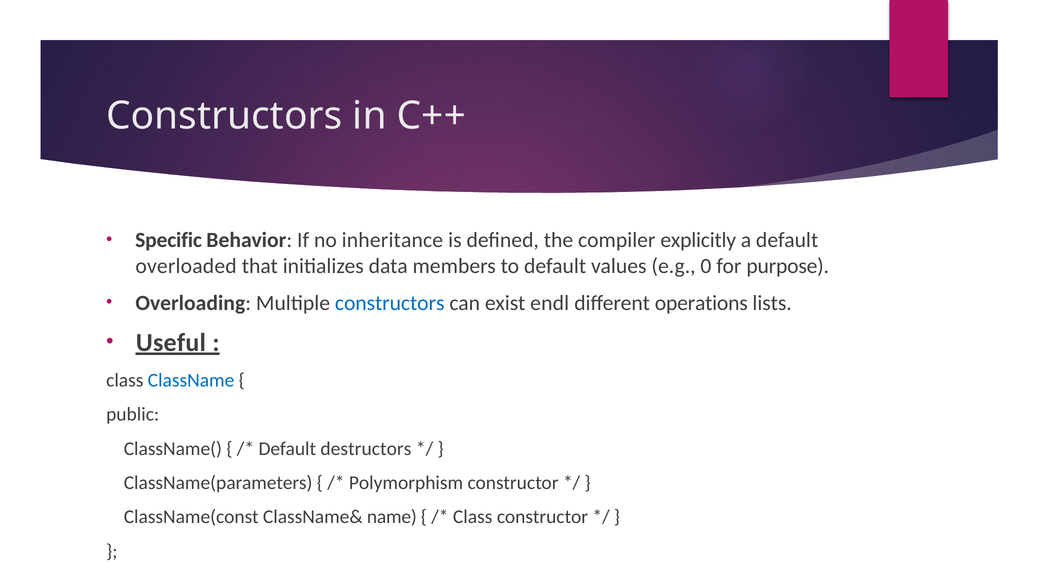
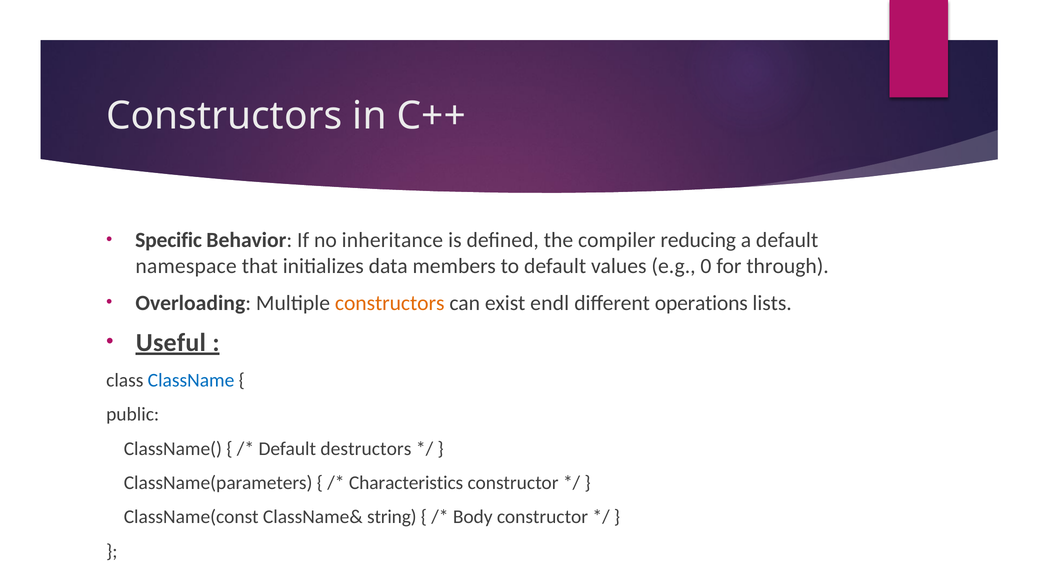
explicitly: explicitly -> reducing
overloaded: overloaded -> namespace
purpose: purpose -> through
constructors at (390, 303) colour: blue -> orange
Polymorphism: Polymorphism -> Characteristics
name: name -> string
Class at (473, 517): Class -> Body
